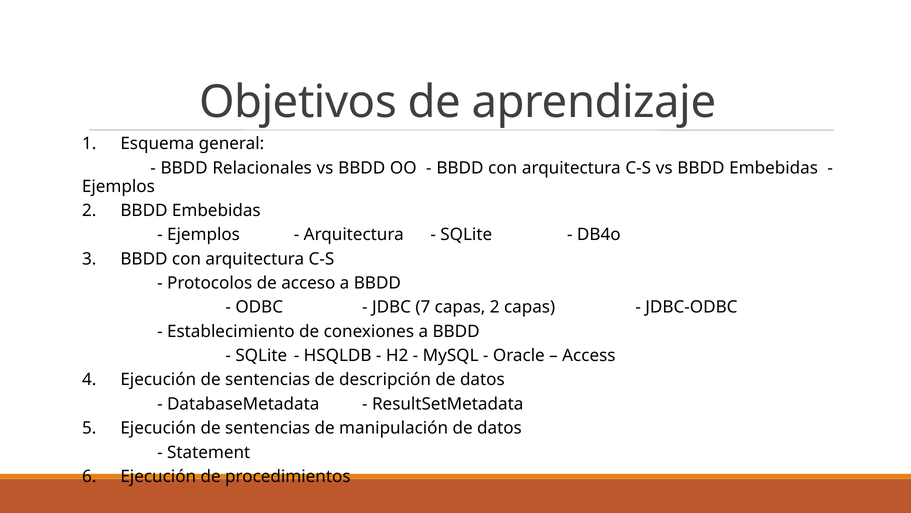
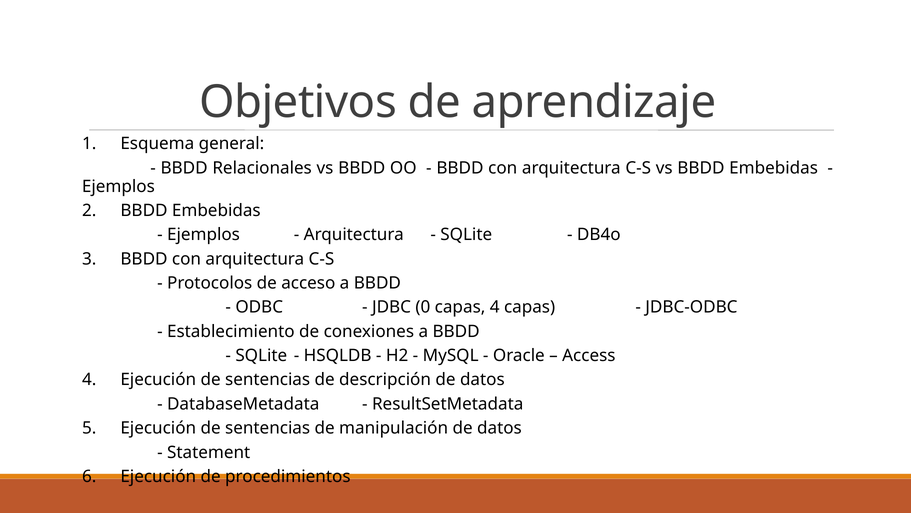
7: 7 -> 0
capas 2: 2 -> 4
